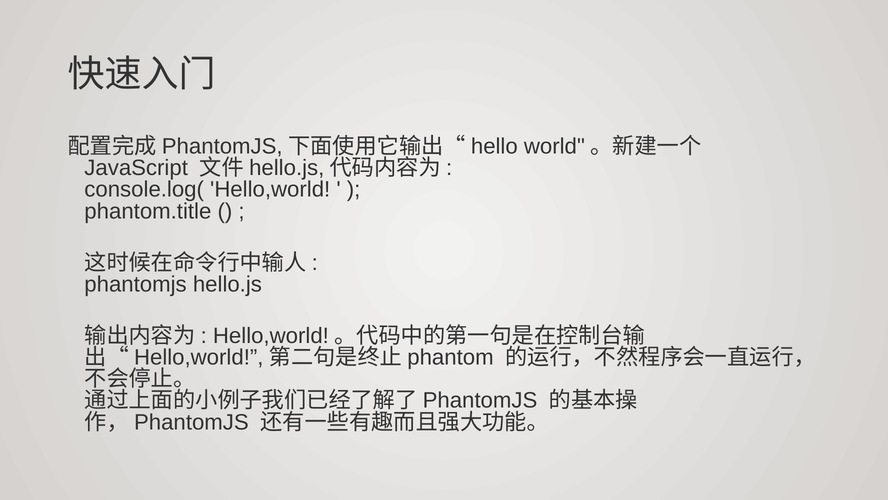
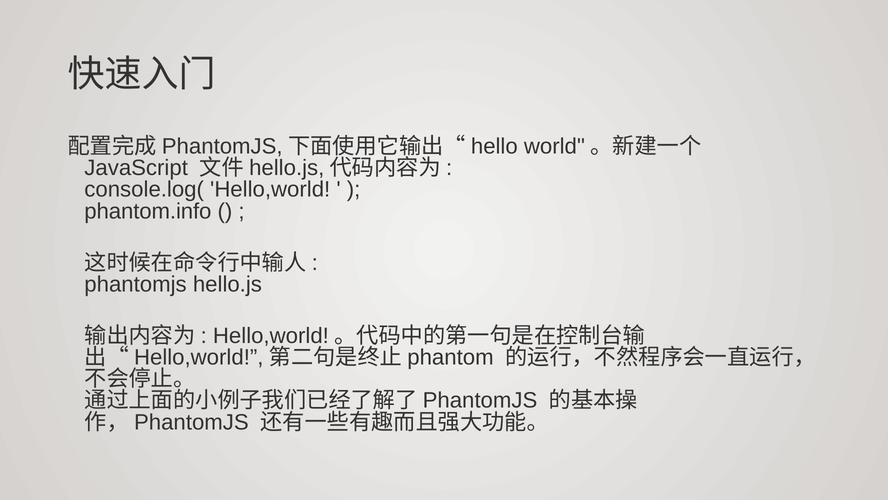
phantom.title: phantom.title -> phantom.info
